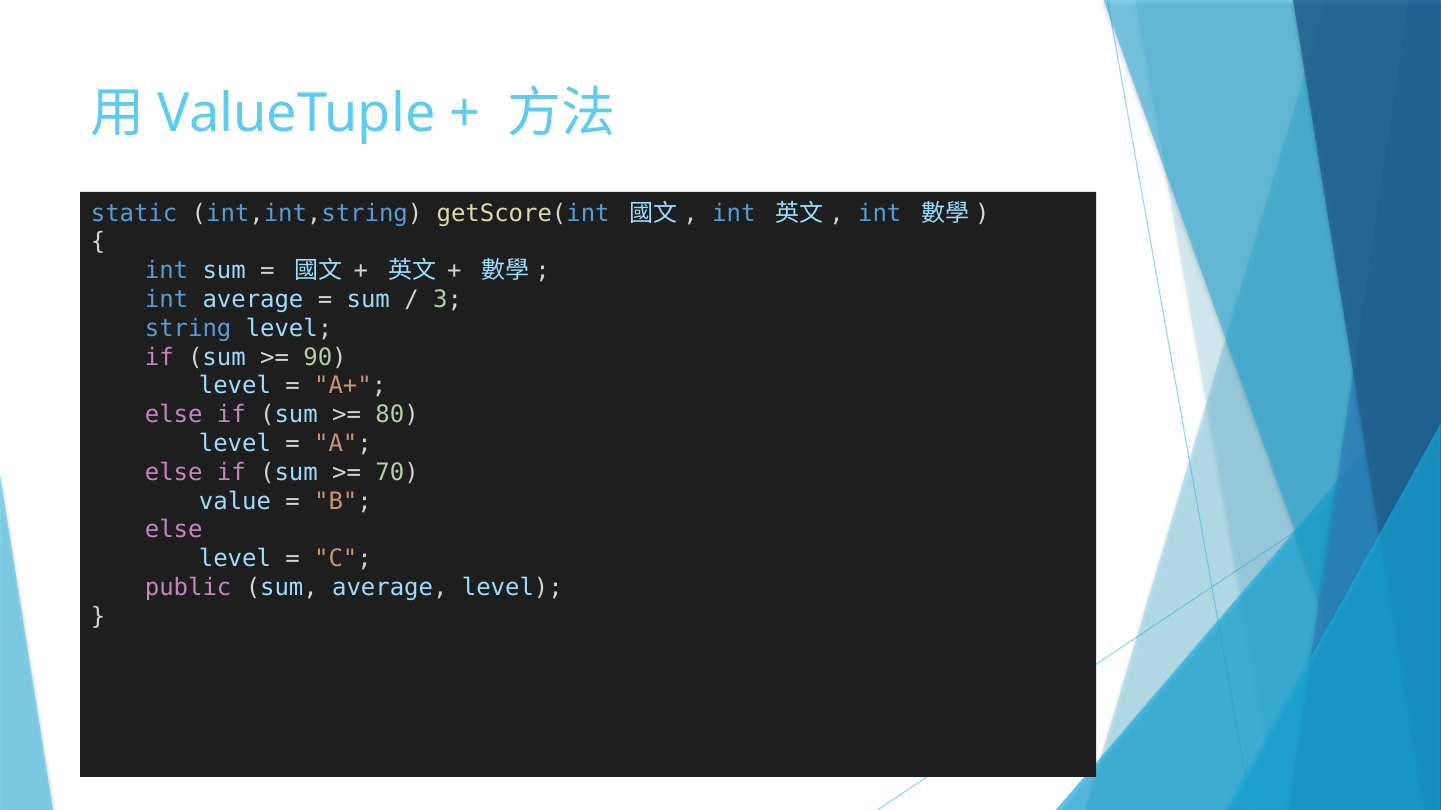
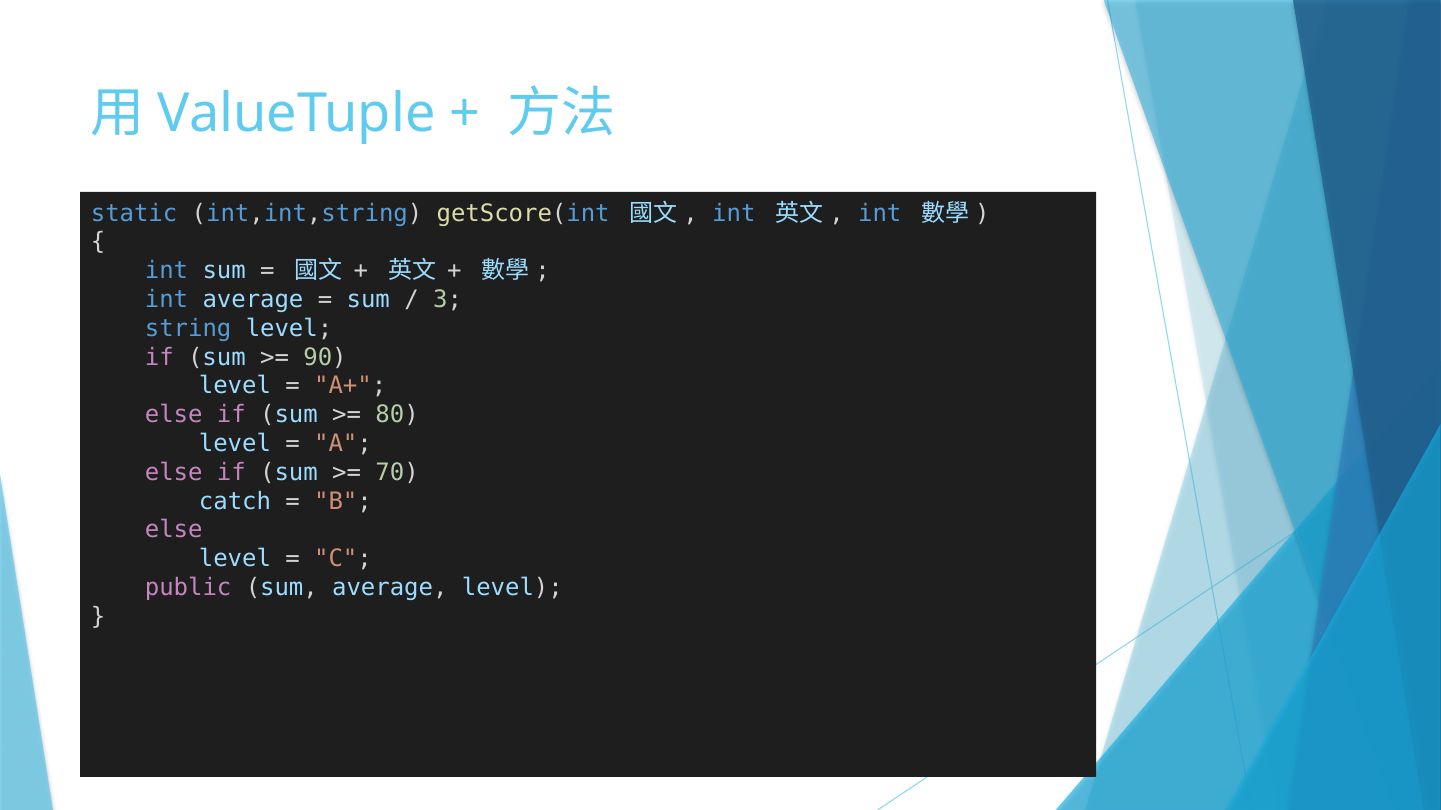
value: value -> catch
